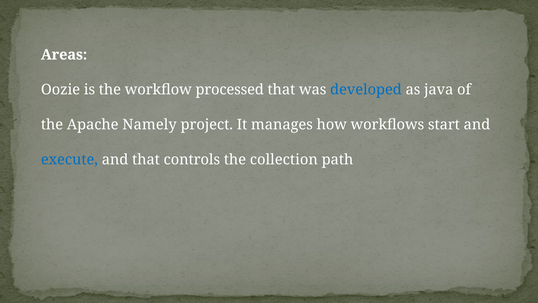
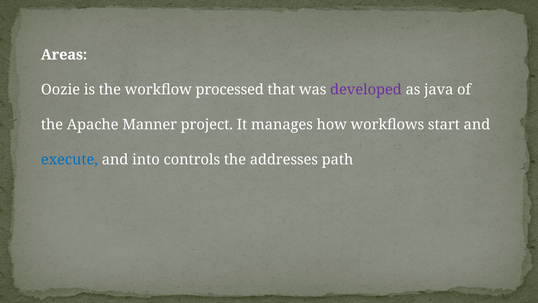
developed colour: blue -> purple
Namely: Namely -> Manner
and that: that -> into
collection: collection -> addresses
